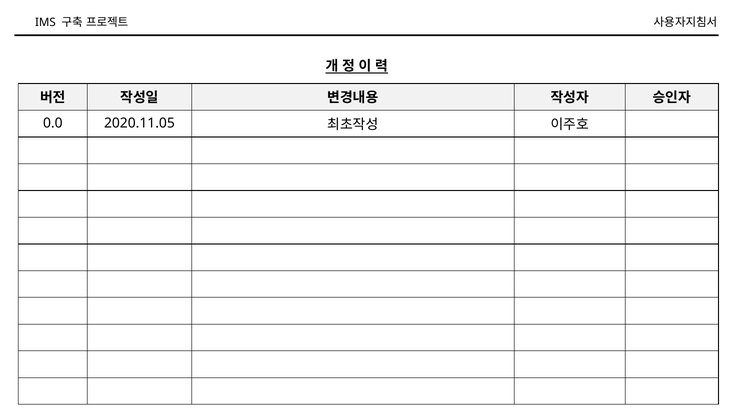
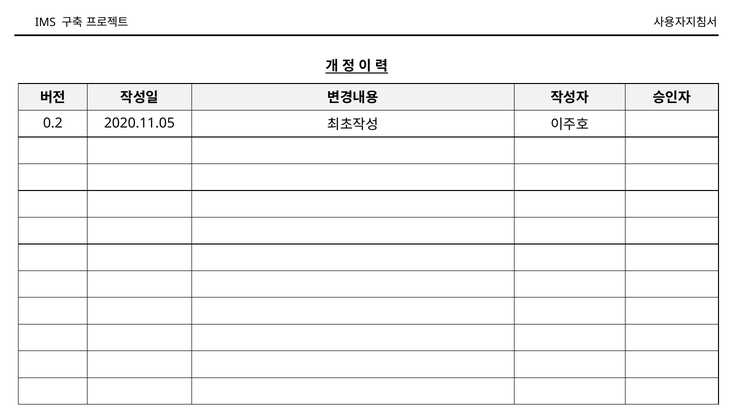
0.0: 0.0 -> 0.2
